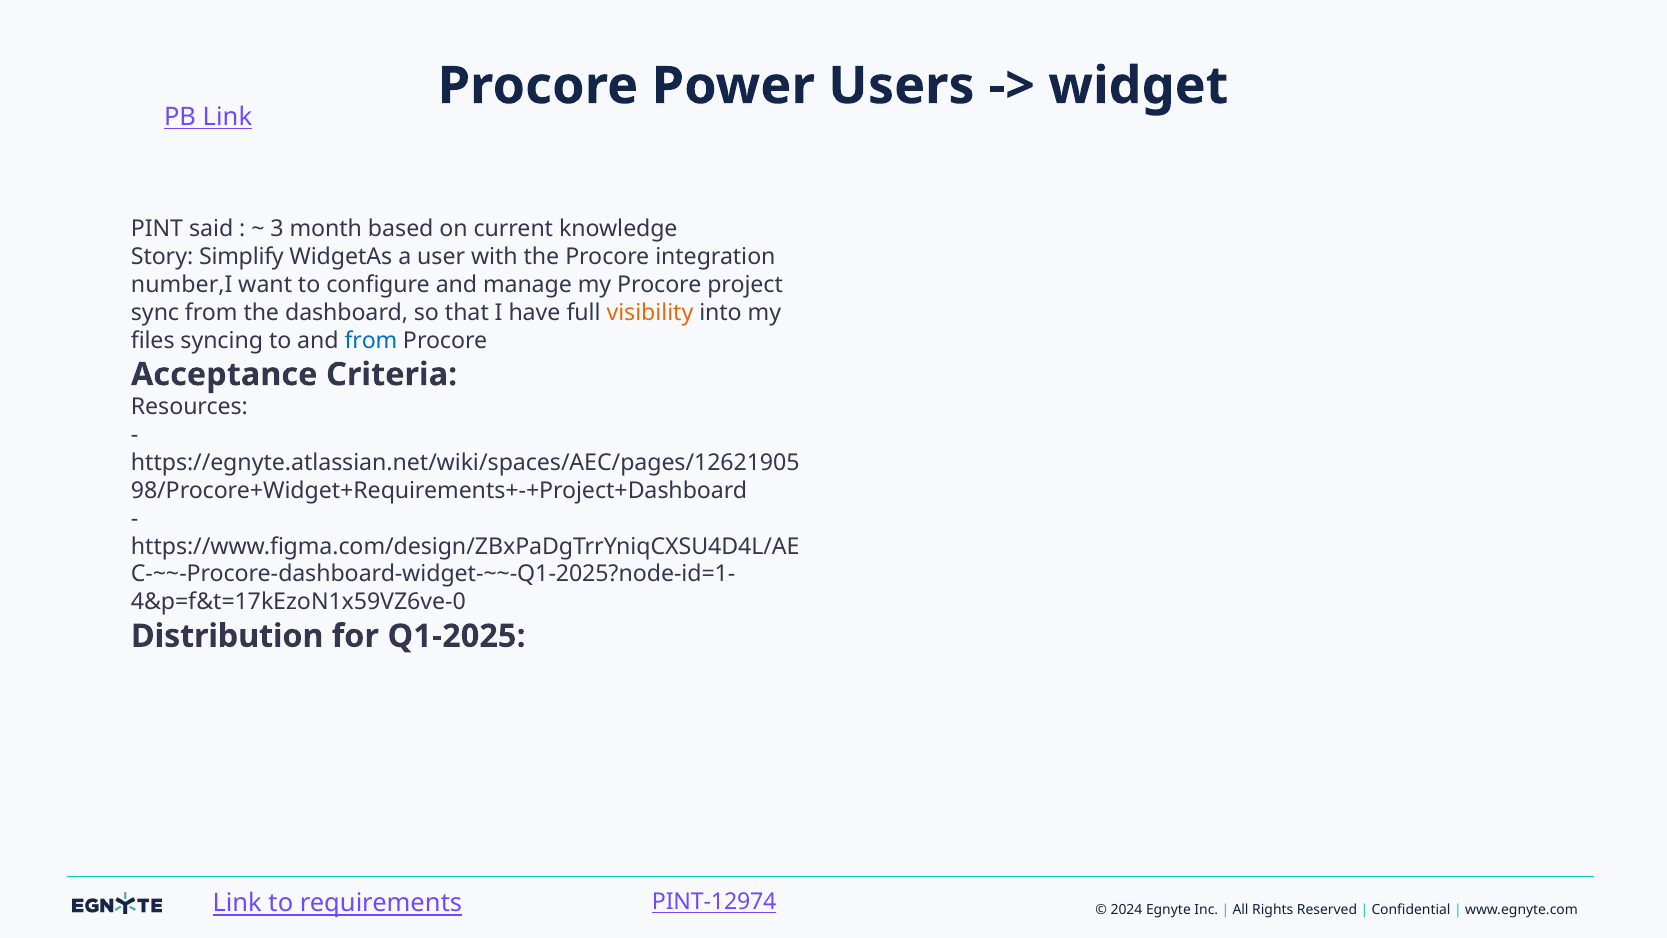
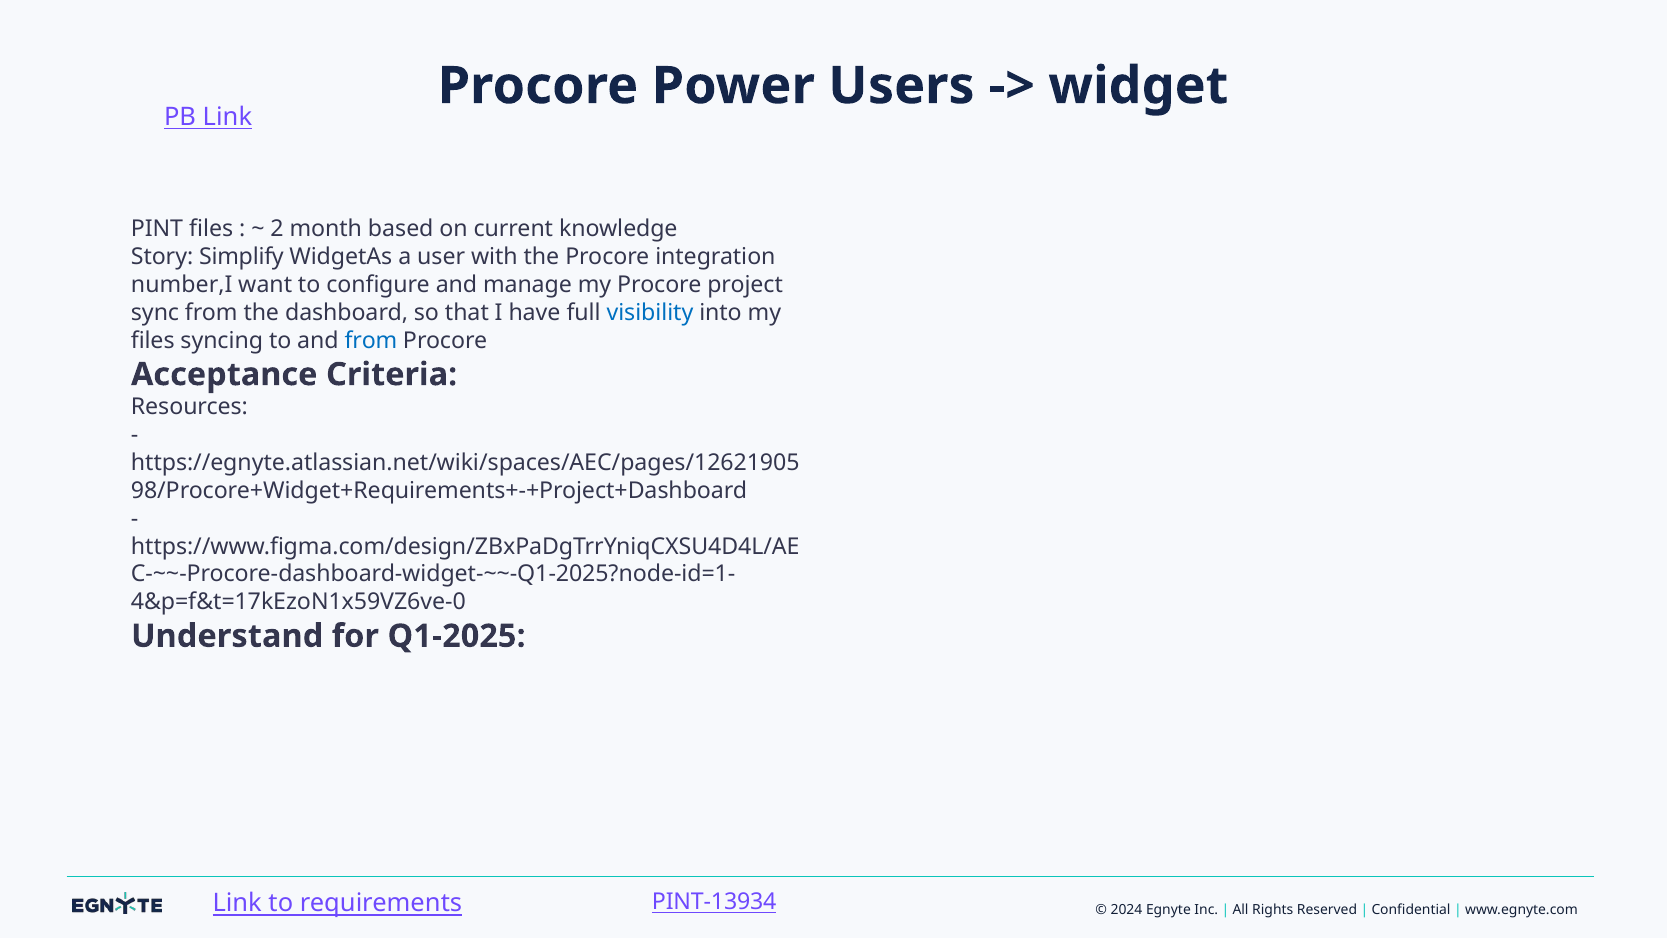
PINT said: said -> files
3: 3 -> 2
visibility colour: orange -> blue
Distribution: Distribution -> Understand
PINT-12974: PINT-12974 -> PINT-13934
